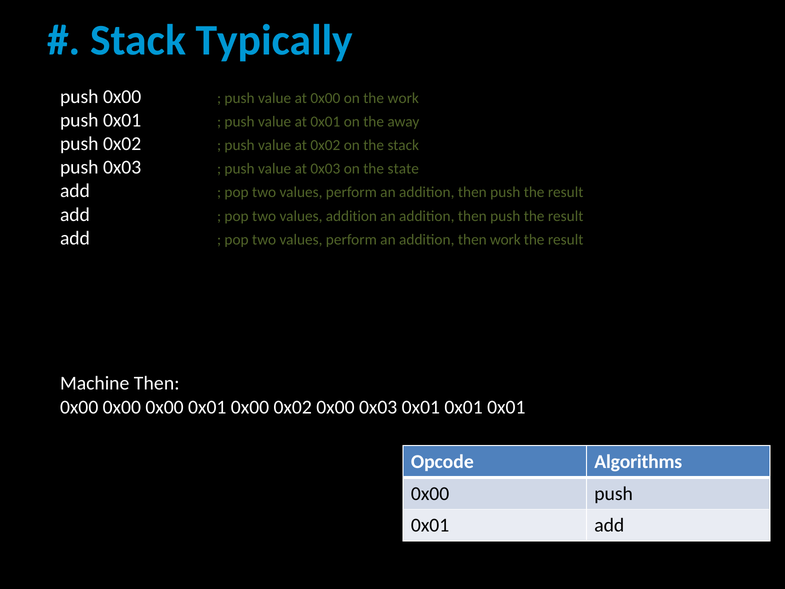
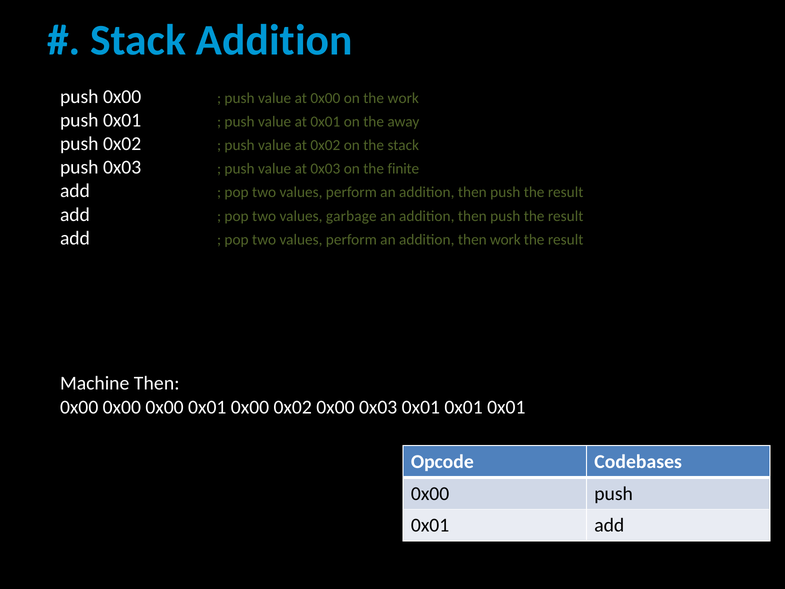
Stack Typically: Typically -> Addition
state: state -> finite
values addition: addition -> garbage
Algorithms: Algorithms -> Codebases
